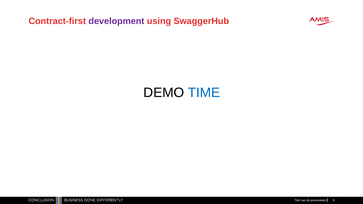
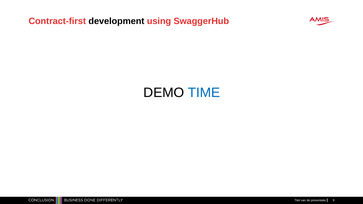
development colour: purple -> black
